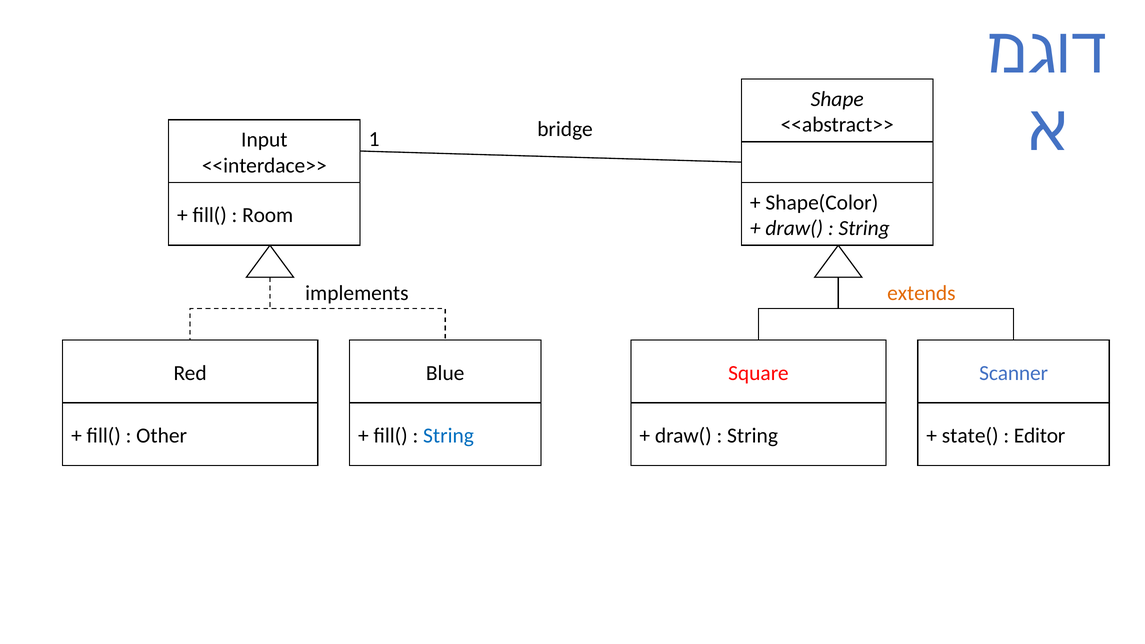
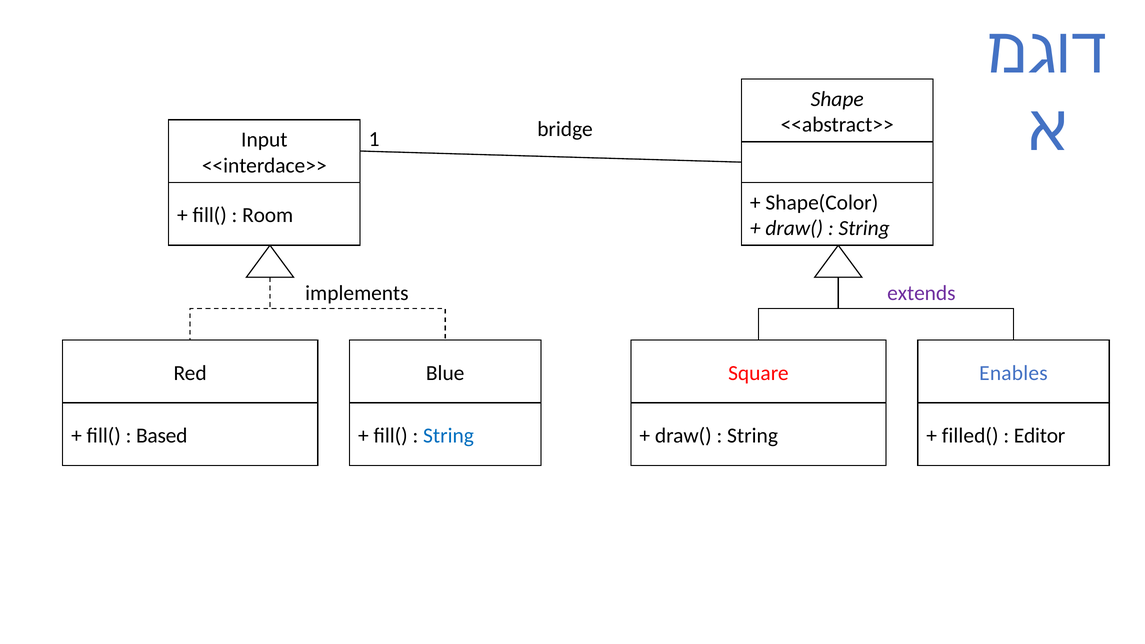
extends colour: orange -> purple
Scanner: Scanner -> Enables
Other: Other -> Based
state(: state( -> filled(
